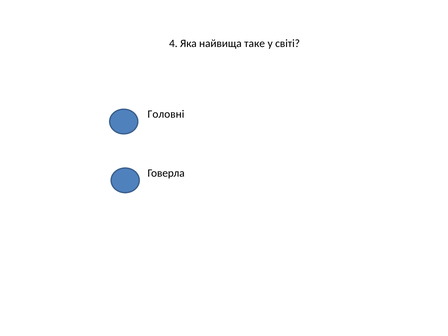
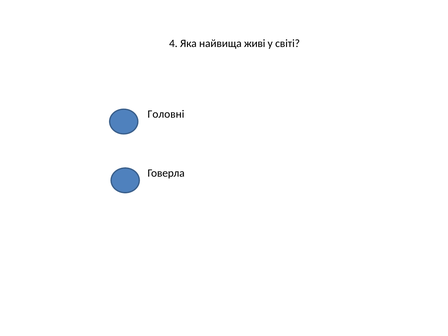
таке: таке -> живі
